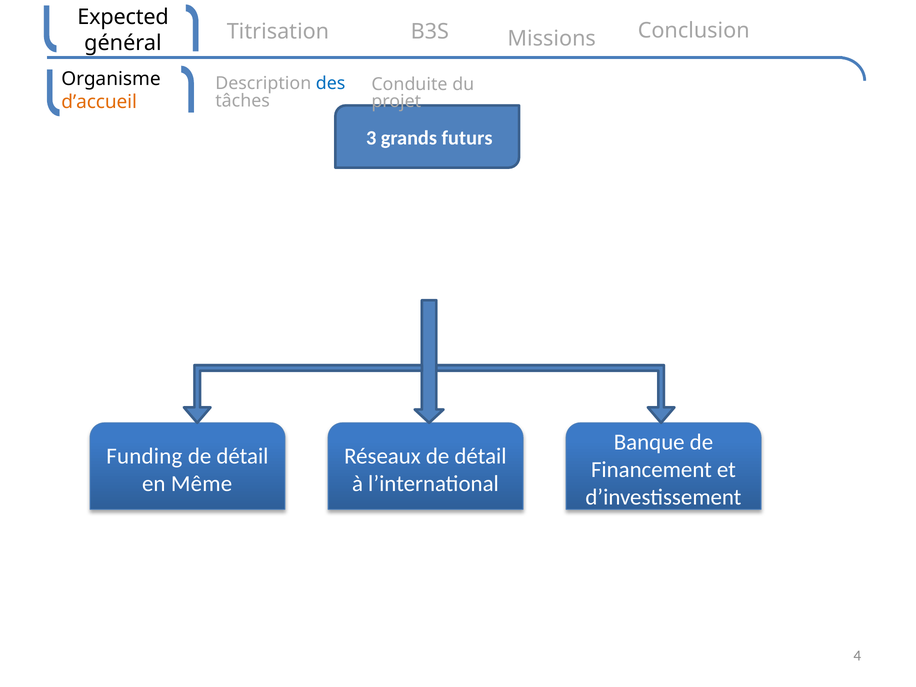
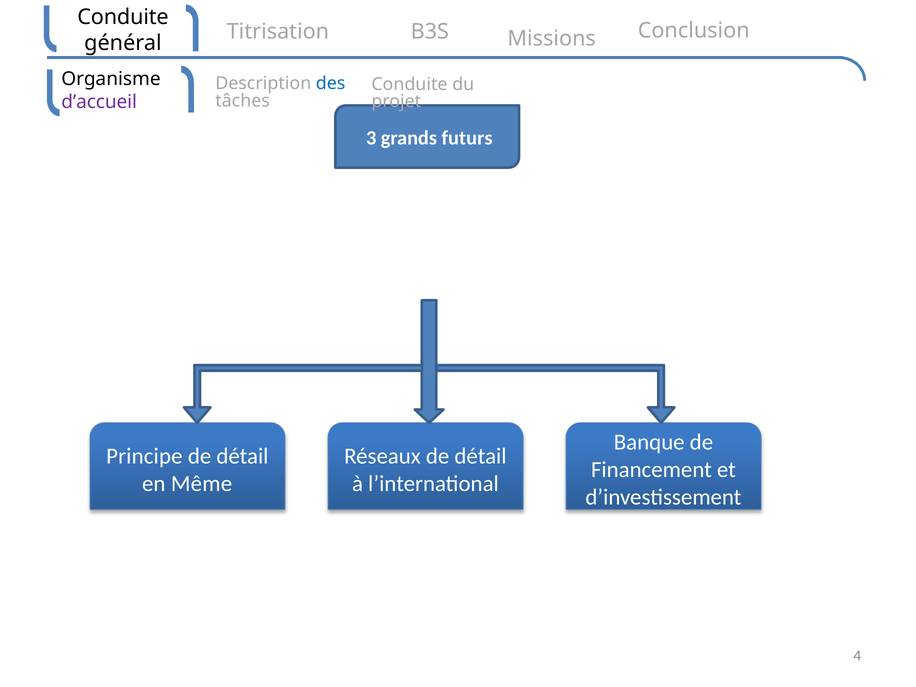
Expected at (123, 17): Expected -> Conduite
d’accueil colour: orange -> purple
Funding: Funding -> Principe
